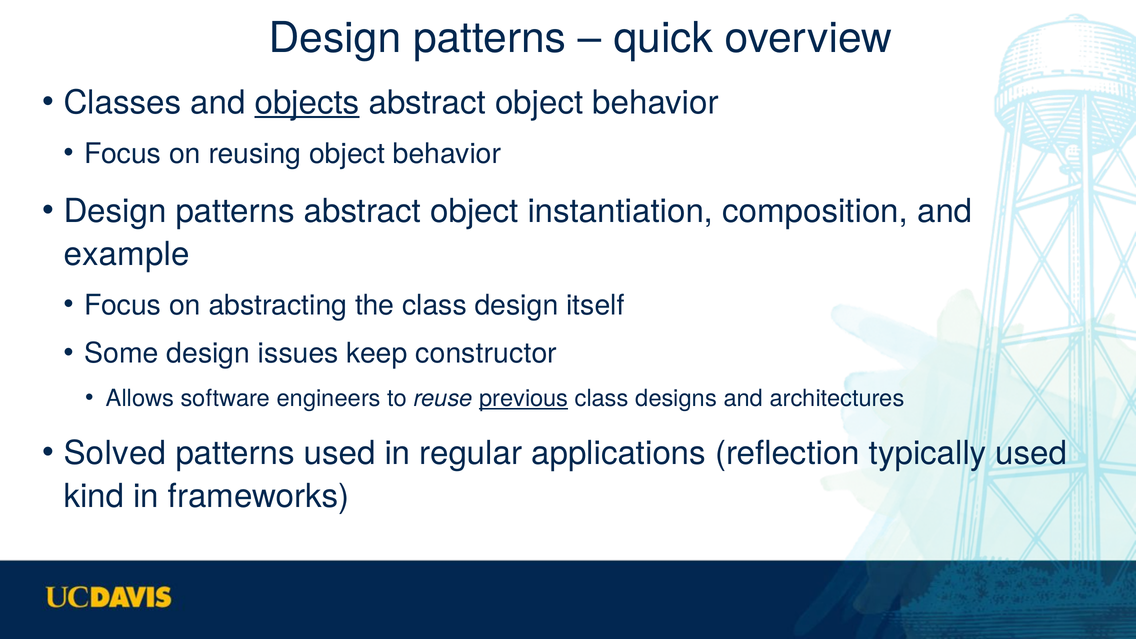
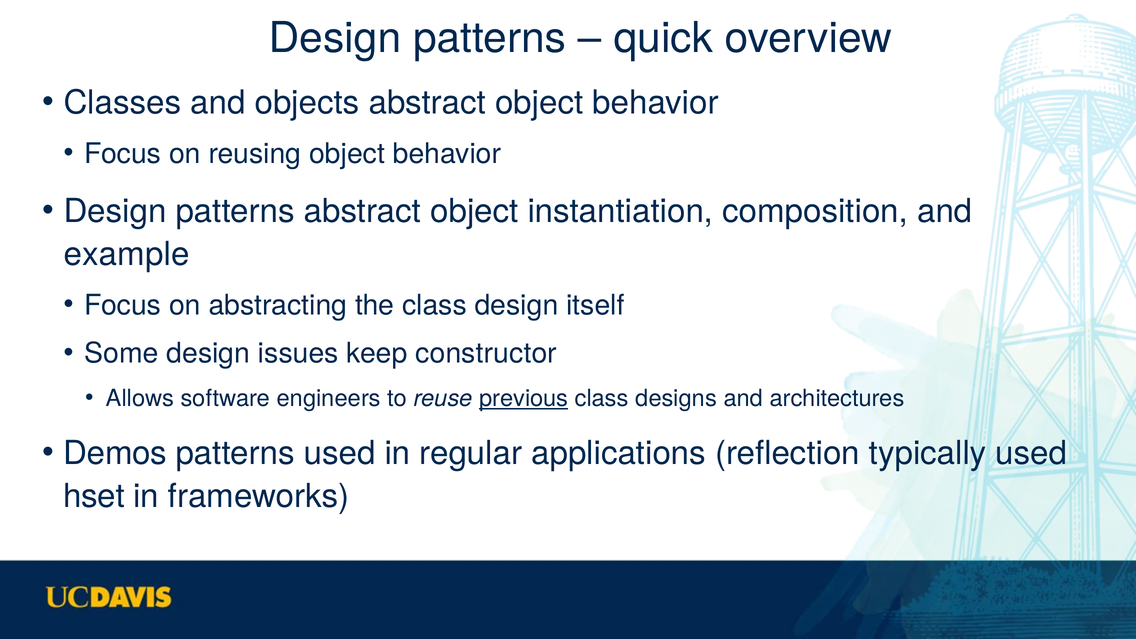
objects underline: present -> none
Solved: Solved -> Demos
kind: kind -> hset
